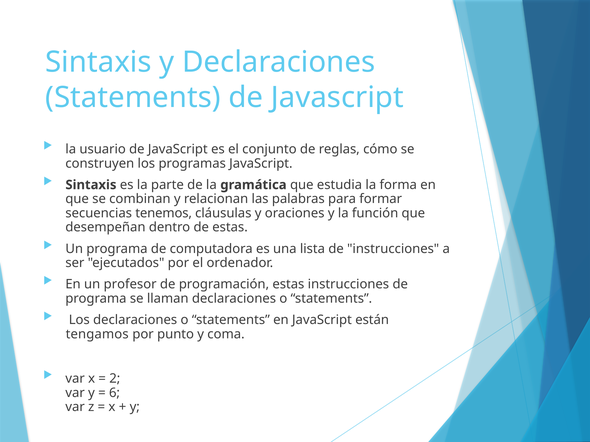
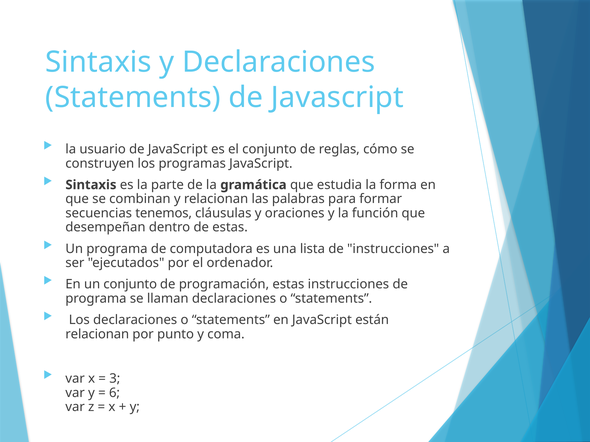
un profesor: profesor -> conjunto
tengamos at (97, 334): tengamos -> relacionan
2: 2 -> 3
